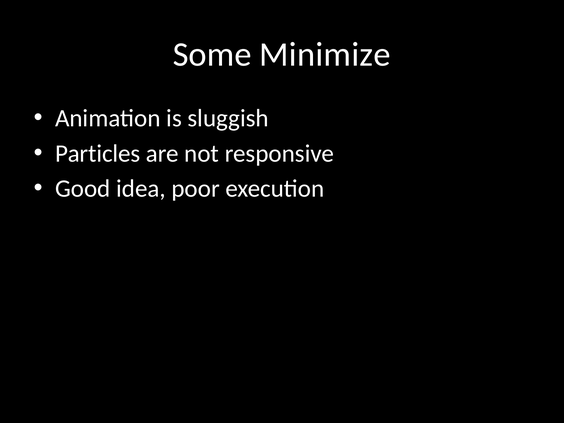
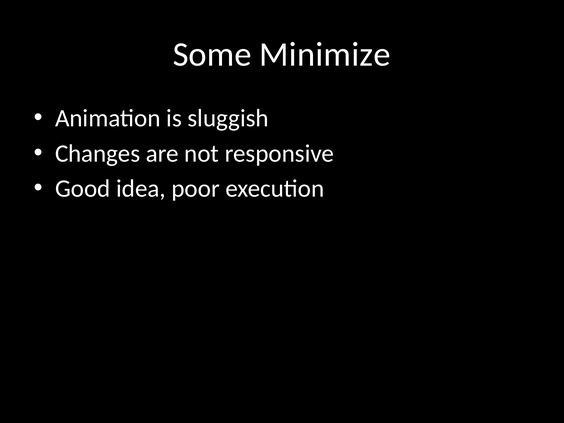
Particles: Particles -> Changes
